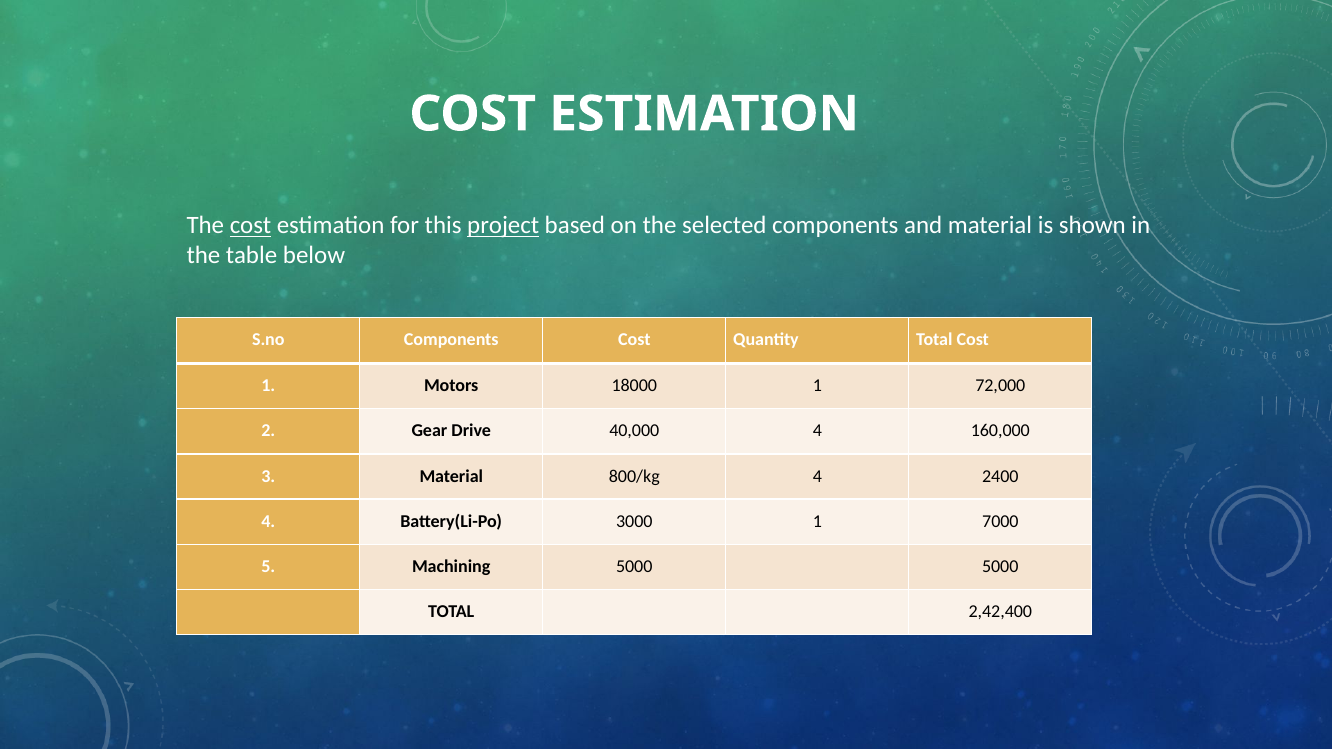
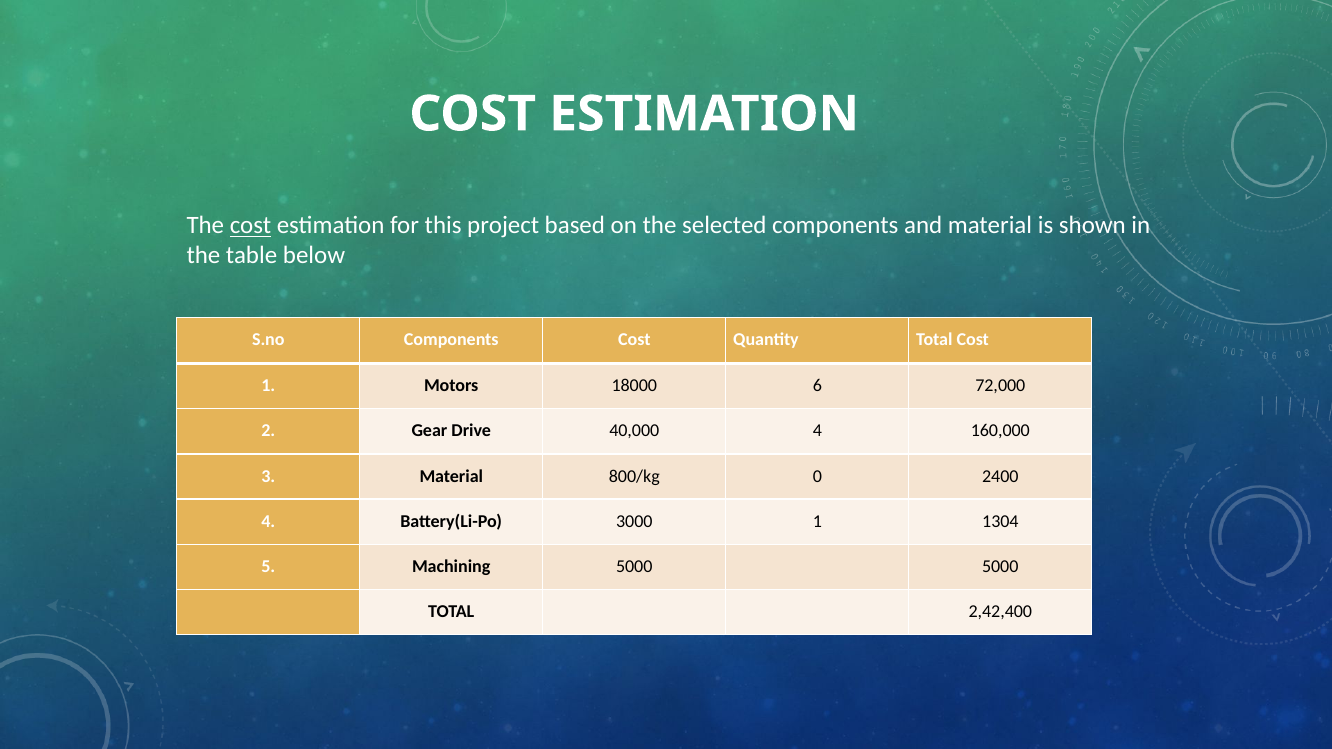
project underline: present -> none
18000 1: 1 -> 6
800/kg 4: 4 -> 0
7000: 7000 -> 1304
